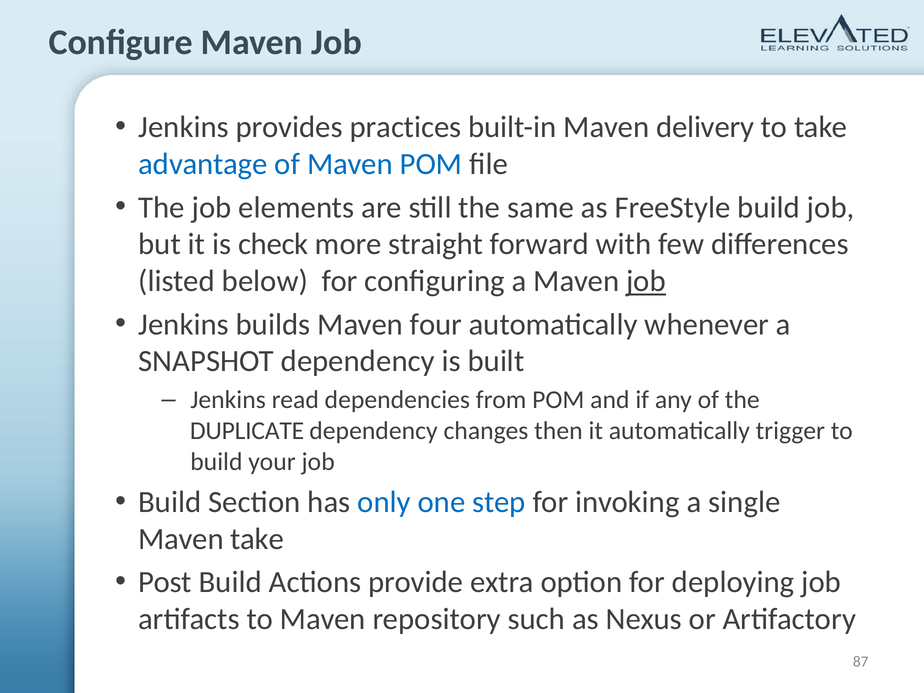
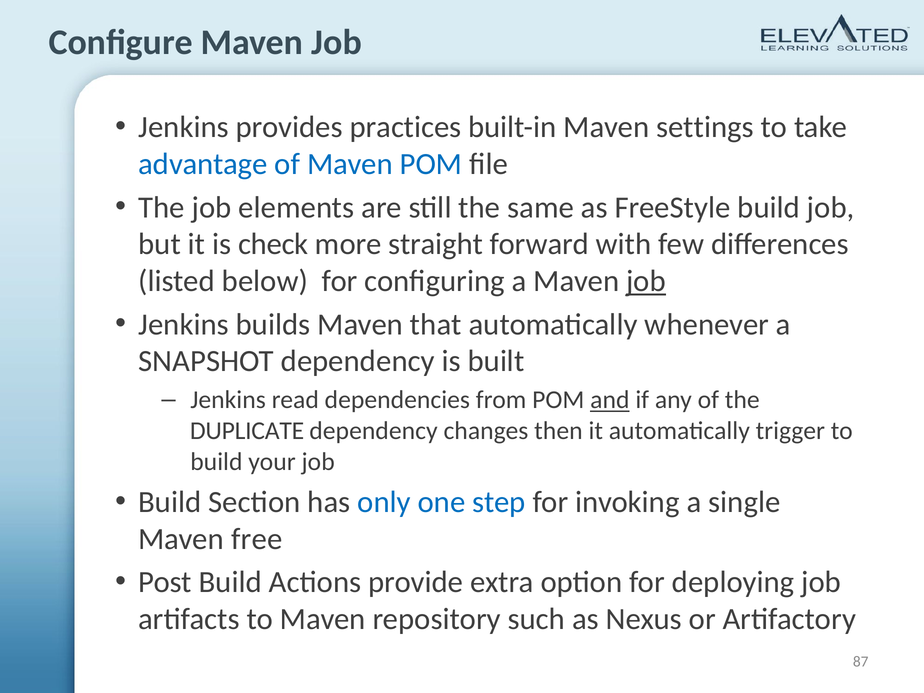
delivery: delivery -> settings
four: four -> that
and underline: none -> present
Maven take: take -> free
